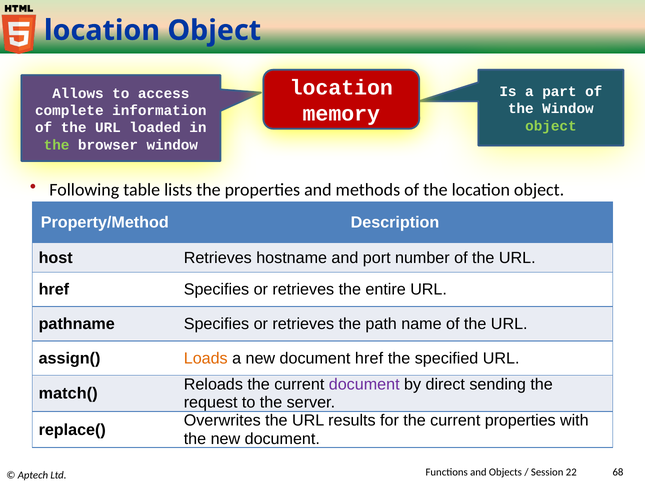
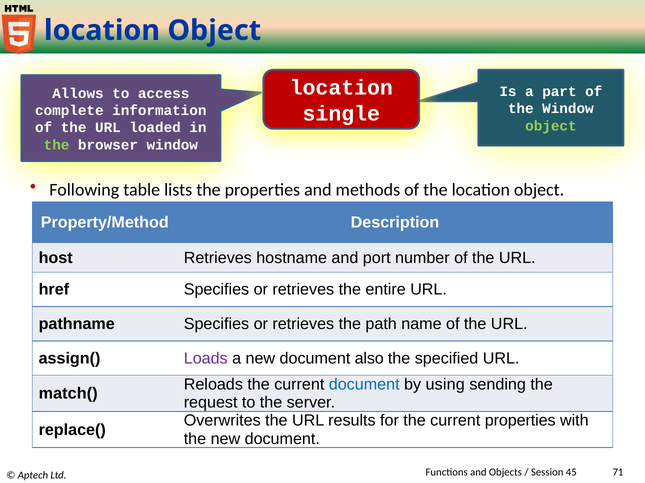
memory: memory -> single
Loads colour: orange -> purple
document href: href -> also
document at (364, 385) colour: purple -> blue
direct: direct -> using
22: 22 -> 45
68: 68 -> 71
